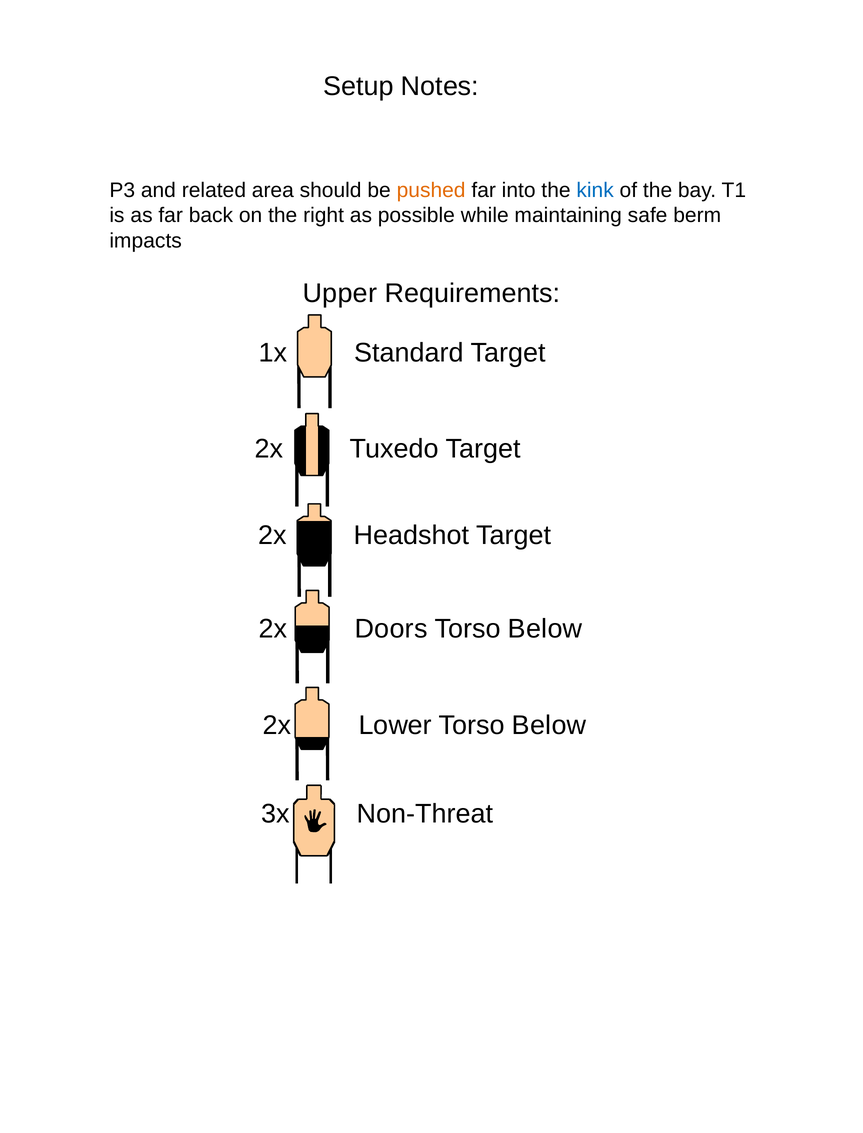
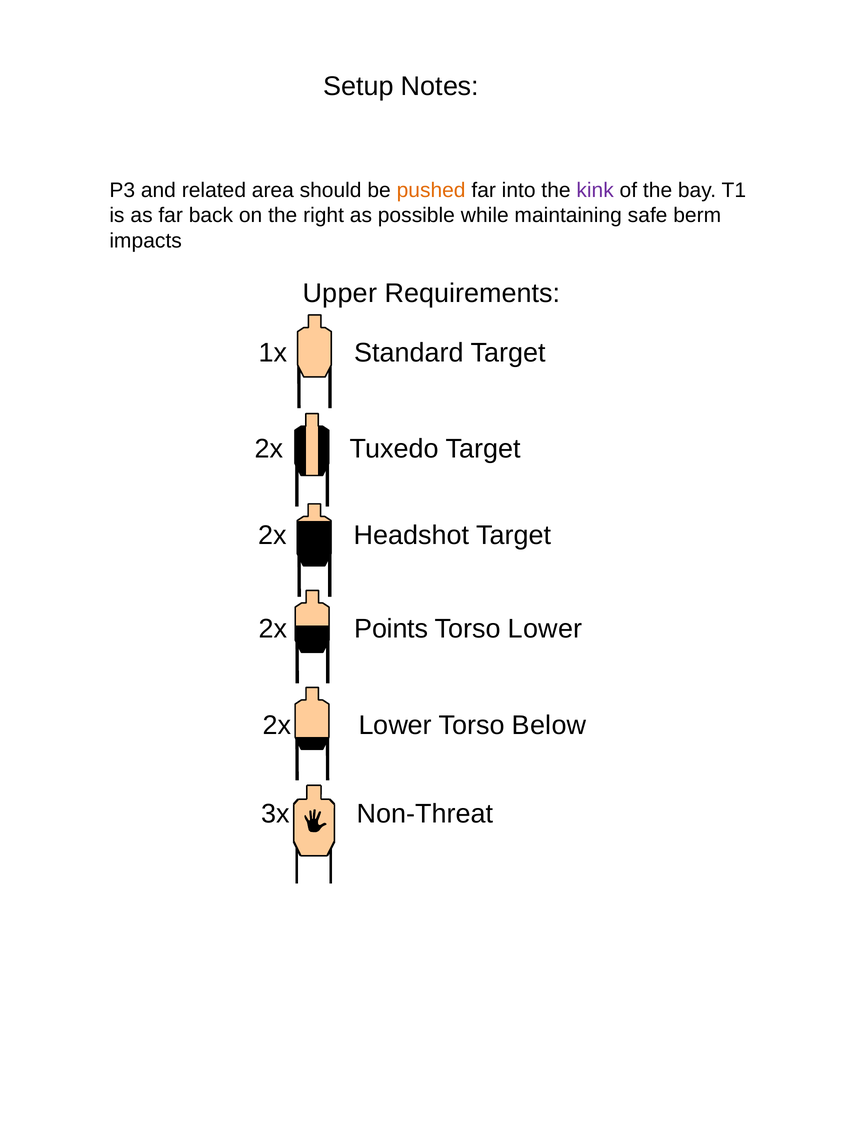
kink colour: blue -> purple
Doors: Doors -> Points
Below at (545, 629): Below -> Lower
